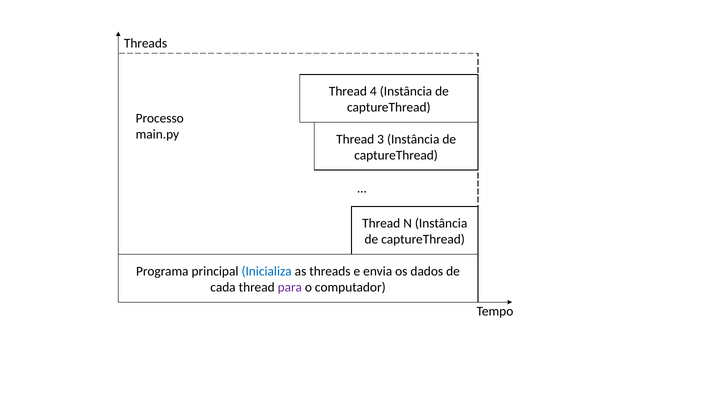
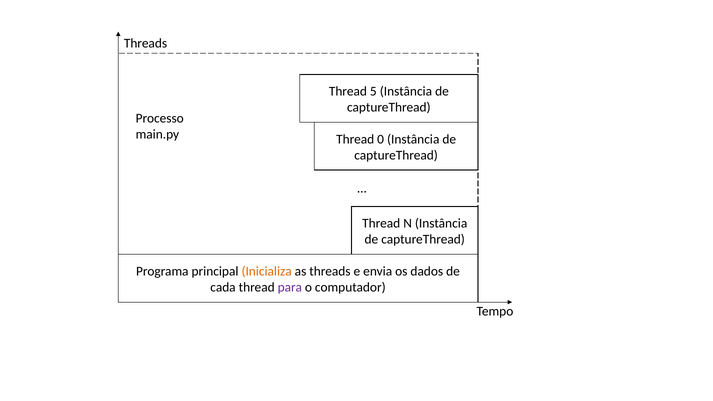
4: 4 -> 5
3: 3 -> 0
Inicializa colour: blue -> orange
